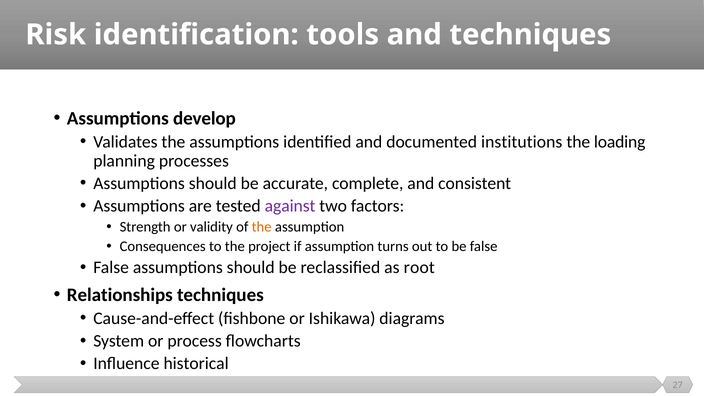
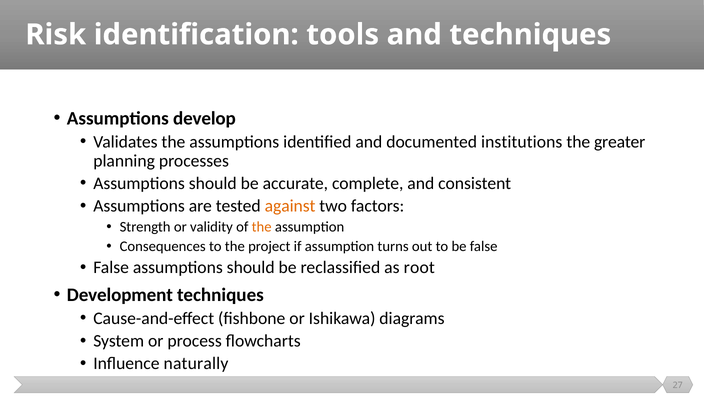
loading: loading -> greater
against colour: purple -> orange
Relationships: Relationships -> Development
historical: historical -> naturally
